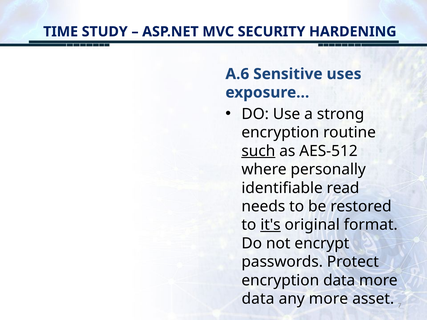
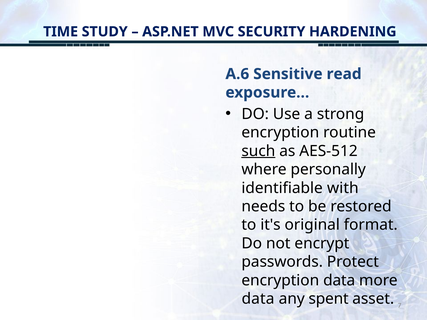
uses: uses -> read
read: read -> with
it's underline: present -> none
any more: more -> spent
